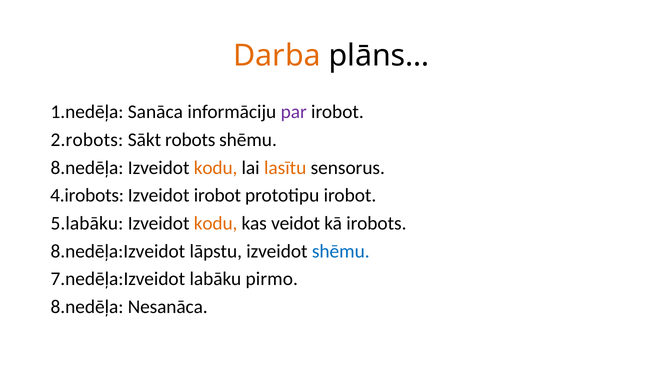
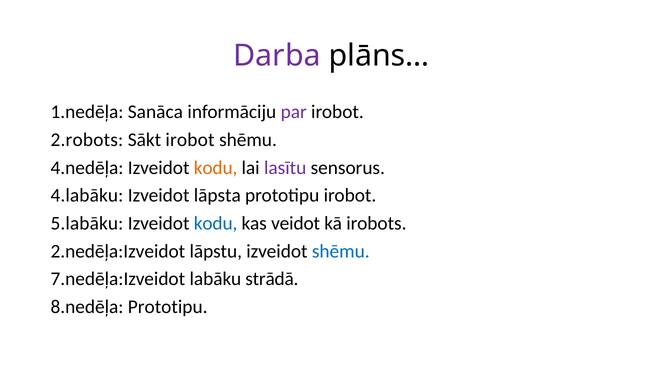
Darba colour: orange -> purple
Sākt robots: robots -> irobot
8.nedēļa at (87, 168): 8.nedēļa -> 4.nedēļa
lasītu colour: orange -> purple
4.irobots: 4.irobots -> 4.labāku
Izveidot irobot: irobot -> lāpsta
kodu at (216, 223) colour: orange -> blue
8.nedēļa:Izveidot: 8.nedēļa:Izveidot -> 2.nedēļa:Izveidot
pirmo: pirmo -> strādā
8.nedēļa Nesanāca: Nesanāca -> Prototipu
